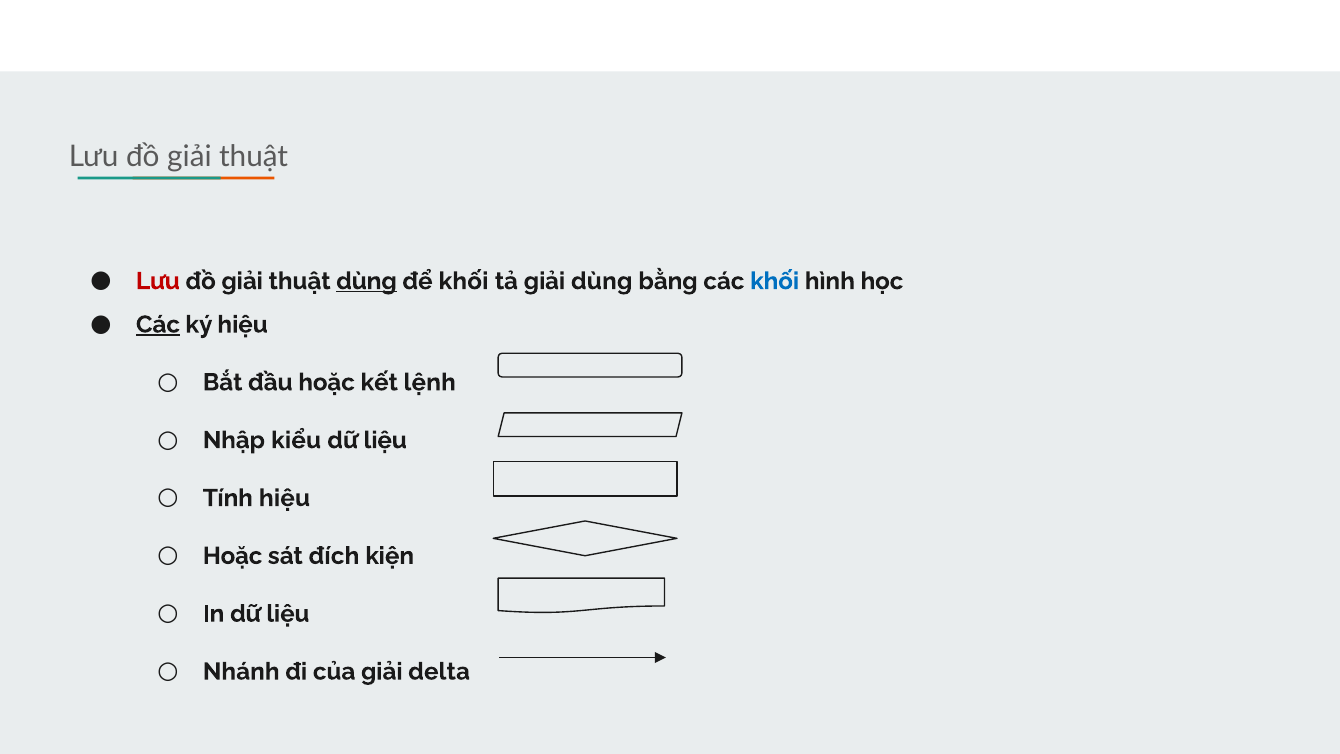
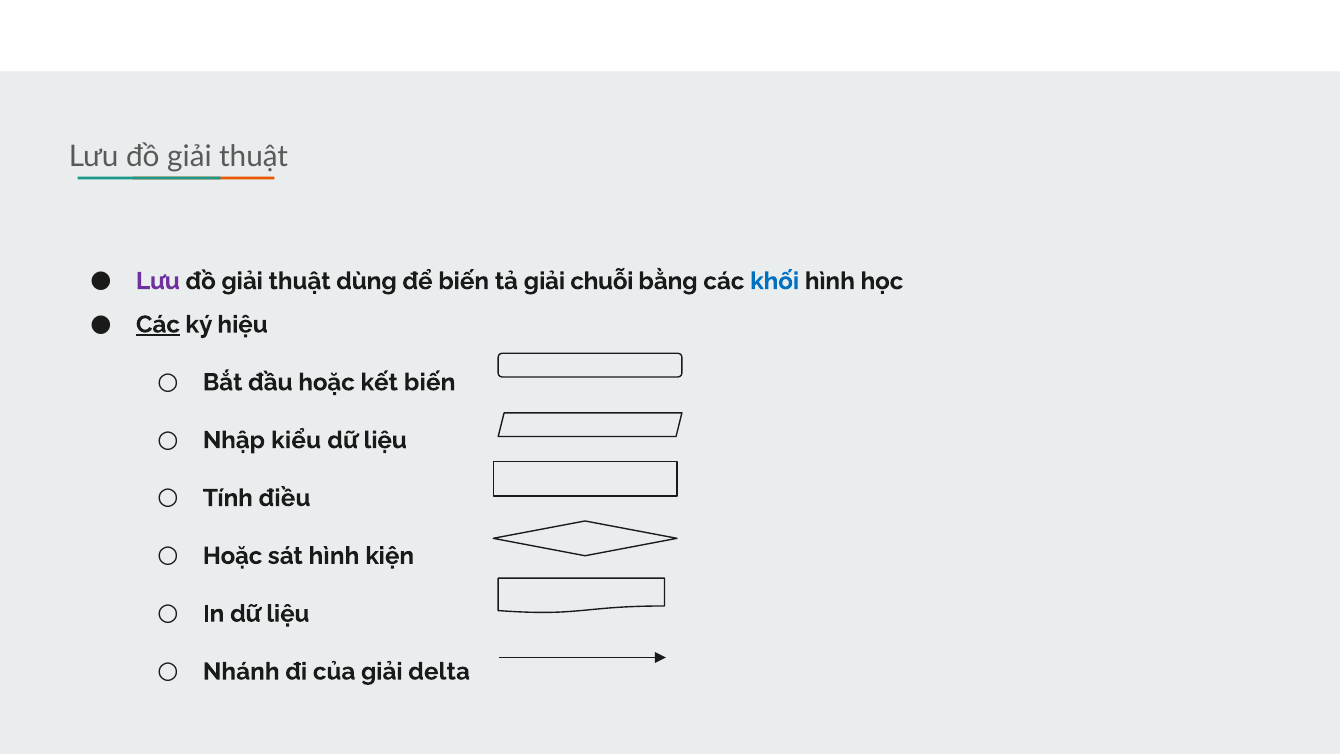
Lưu at (158, 281) colour: red -> purple
dùng at (366, 281) underline: present -> none
để khối: khối -> biến
giải dùng: dùng -> chuỗi
kết lệnh: lệnh -> biến
Tính hiệu: hiệu -> điều
sát đích: đích -> hình
